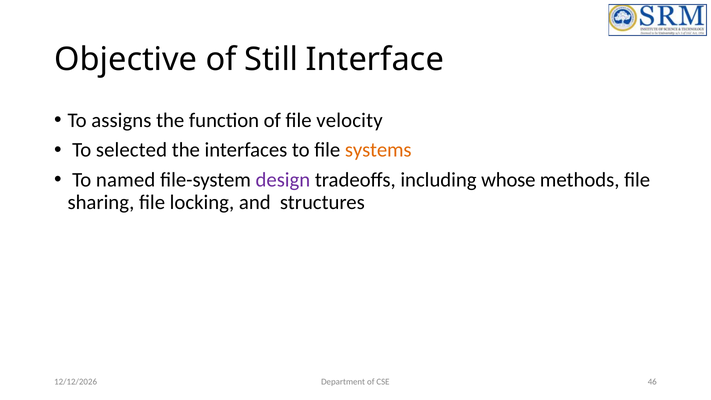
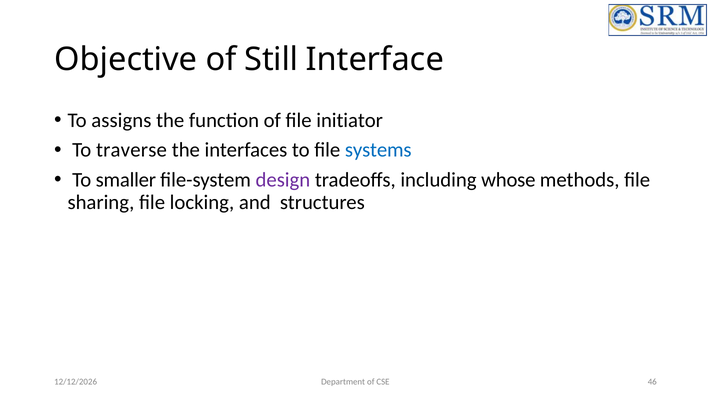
velocity: velocity -> initiator
selected: selected -> traverse
systems colour: orange -> blue
named: named -> smaller
